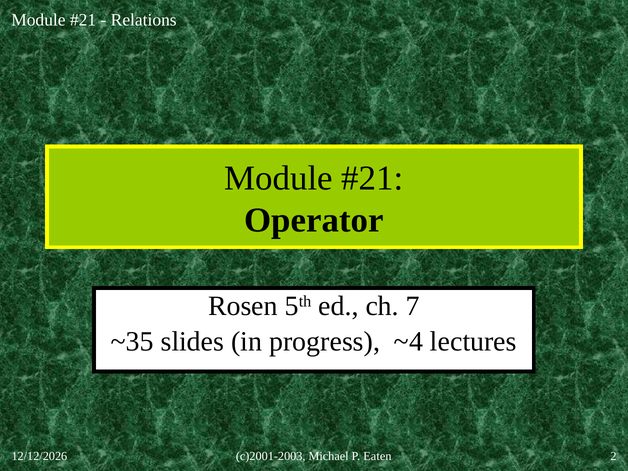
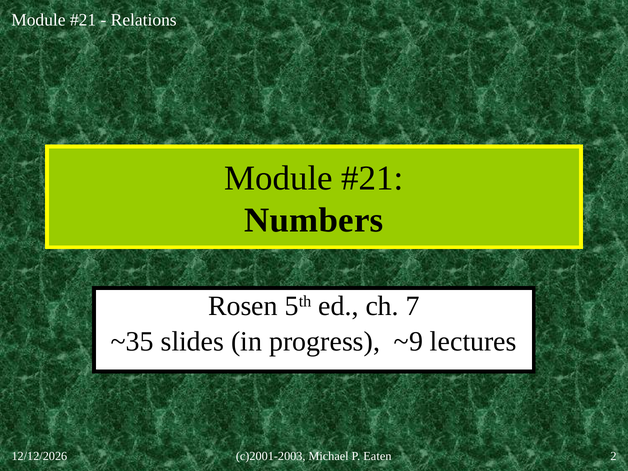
Operator: Operator -> Numbers
~4: ~4 -> ~9
